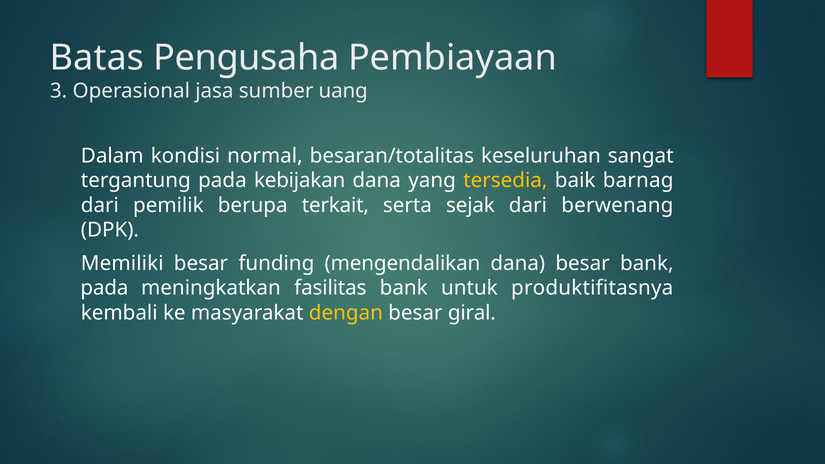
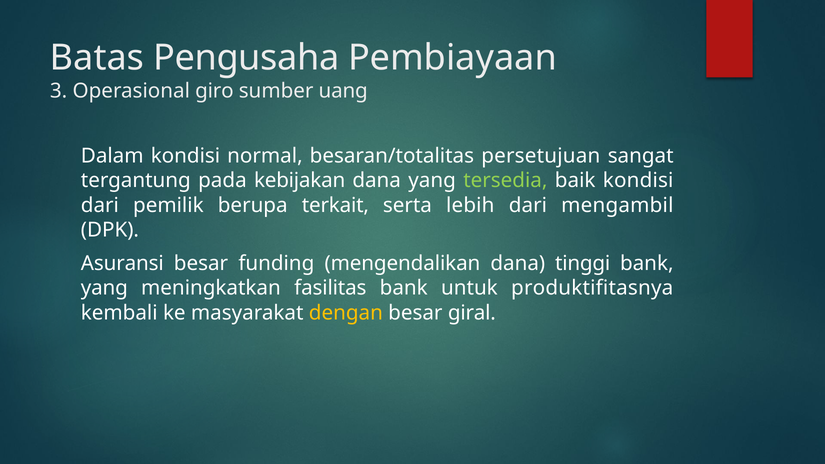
jasa: jasa -> giro
keseluruhan: keseluruhan -> persetujuan
tersedia colour: yellow -> light green
baik barnag: barnag -> kondisi
sejak: sejak -> lebih
berwenang: berwenang -> mengambil
Memiliki: Memiliki -> Asuransi
dana besar: besar -> tinggi
pada at (104, 288): pada -> yang
